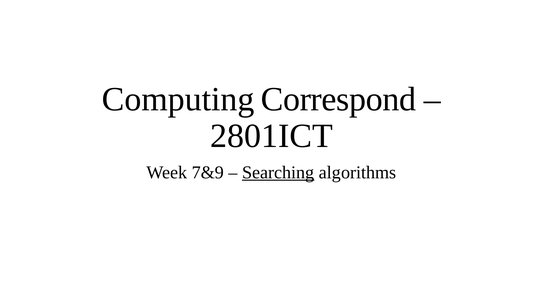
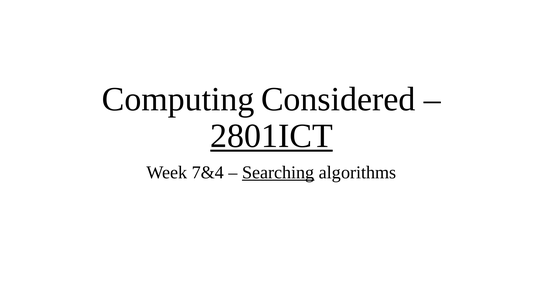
Correspond: Correspond -> Considered
2801ICT underline: none -> present
7&9: 7&9 -> 7&4
